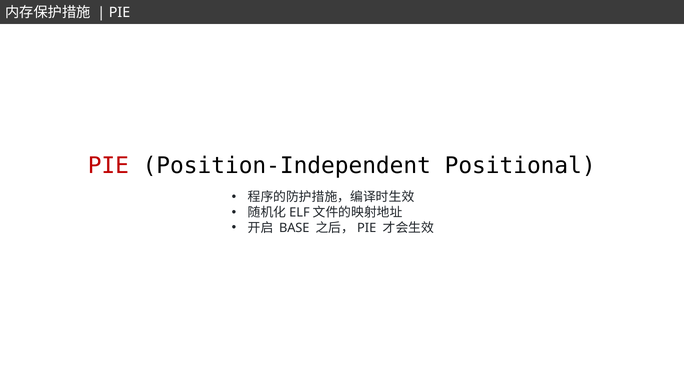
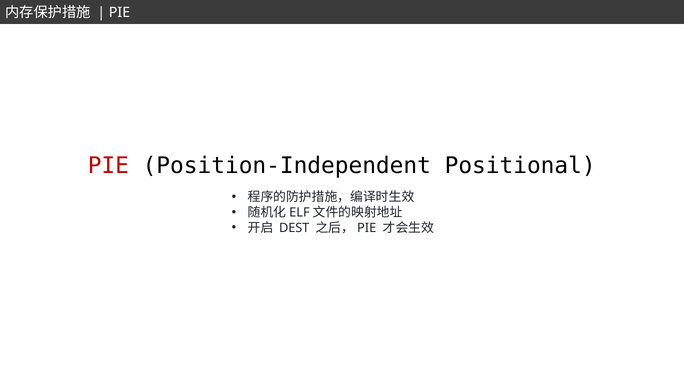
BASE: BASE -> DEST
